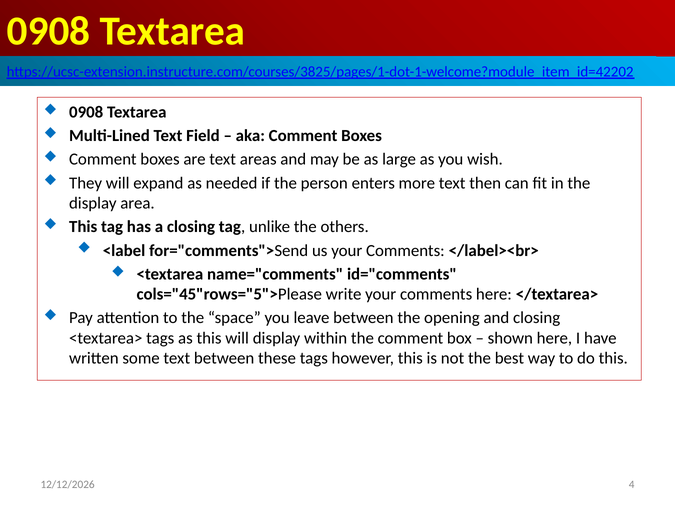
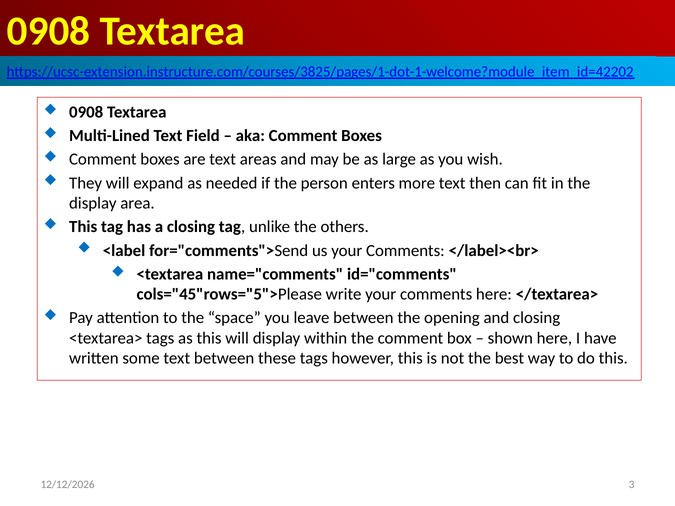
4: 4 -> 3
